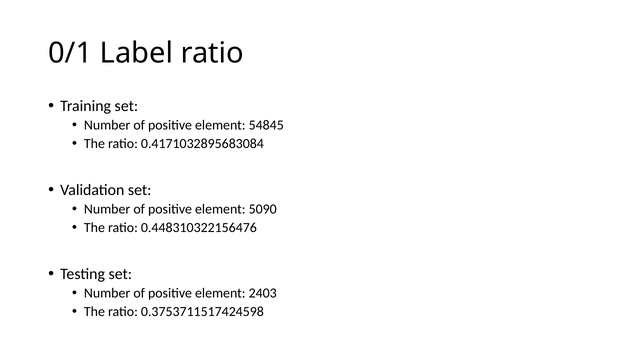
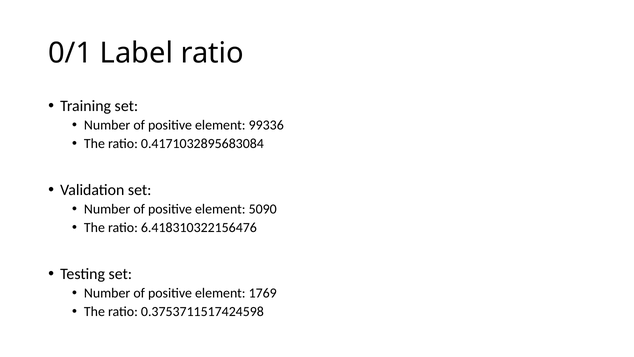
54845: 54845 -> 99336
0.448310322156476: 0.448310322156476 -> 6.418310322156476
2403: 2403 -> 1769
